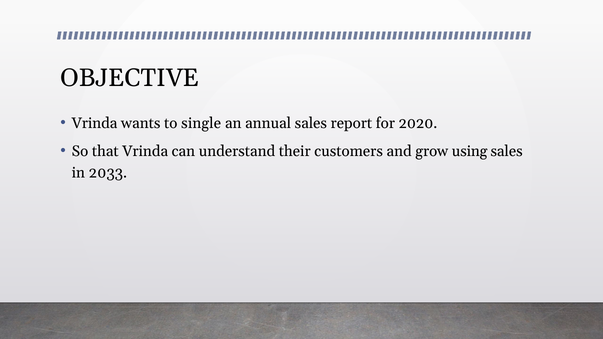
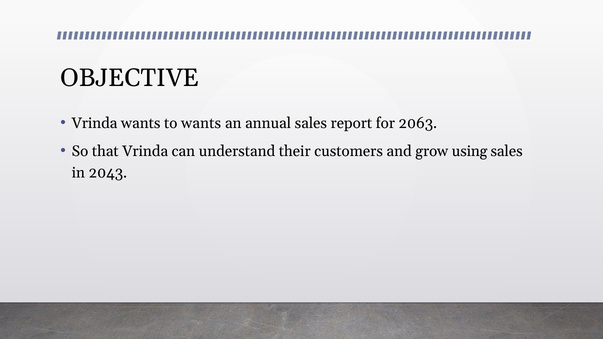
to single: single -> wants
2020: 2020 -> 2063
2033: 2033 -> 2043
